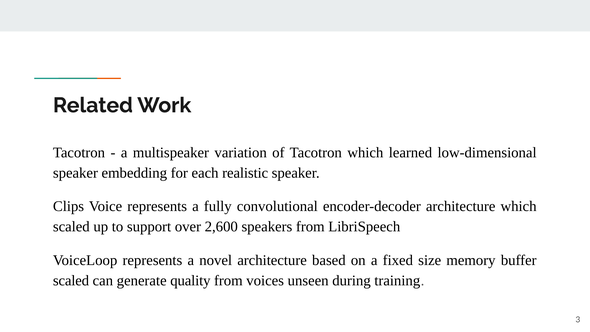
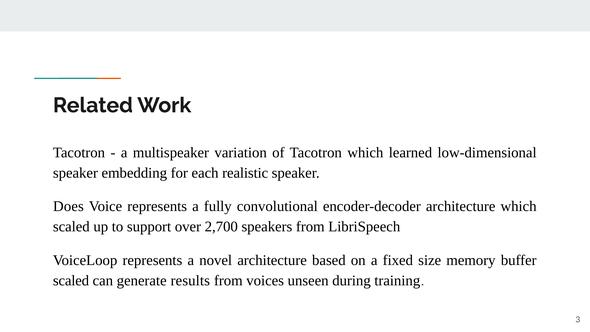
Clips: Clips -> Does
2,600: 2,600 -> 2,700
quality: quality -> results
